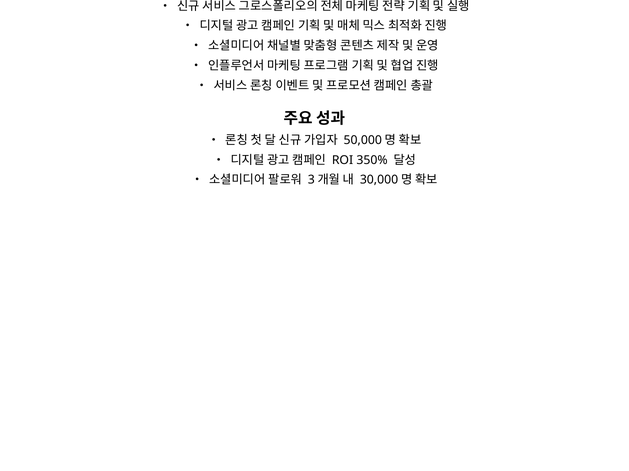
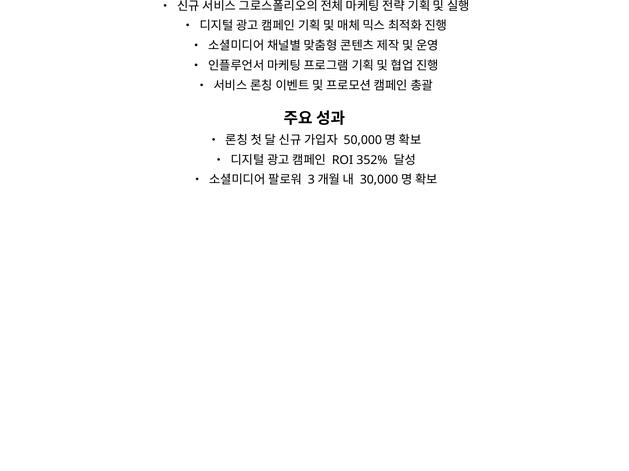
350%: 350% -> 352%
